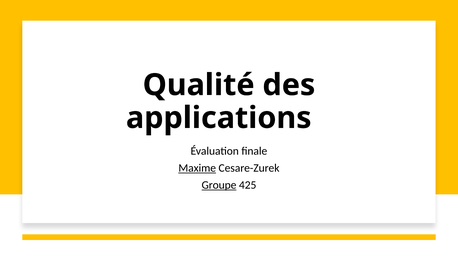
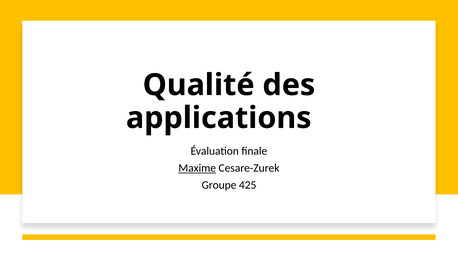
Groupe underline: present -> none
